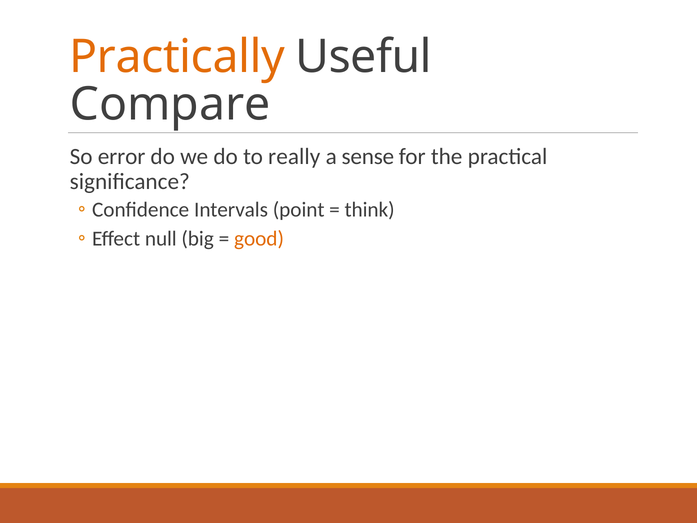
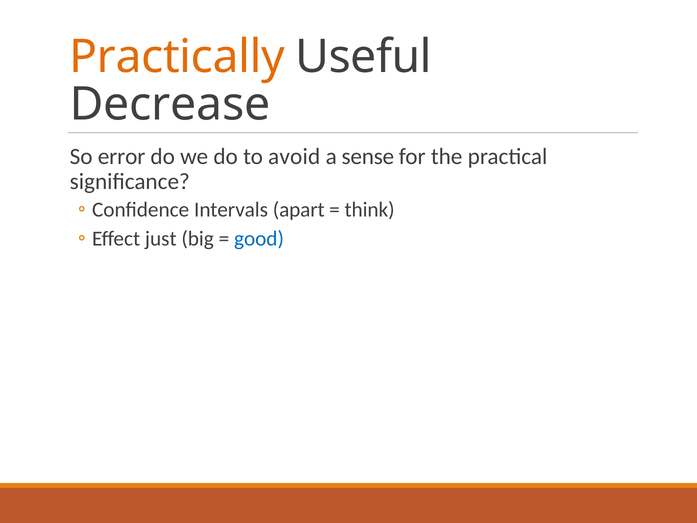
Compare: Compare -> Decrease
really: really -> avoid
point: point -> apart
null: null -> just
good colour: orange -> blue
